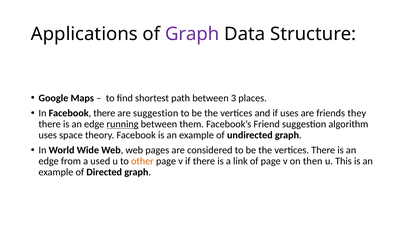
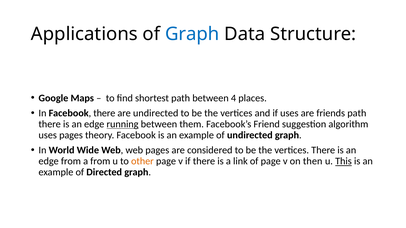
Graph at (192, 34) colour: purple -> blue
3: 3 -> 4
are suggestion: suggestion -> undirected
friends they: they -> path
uses space: space -> pages
a used: used -> from
This underline: none -> present
